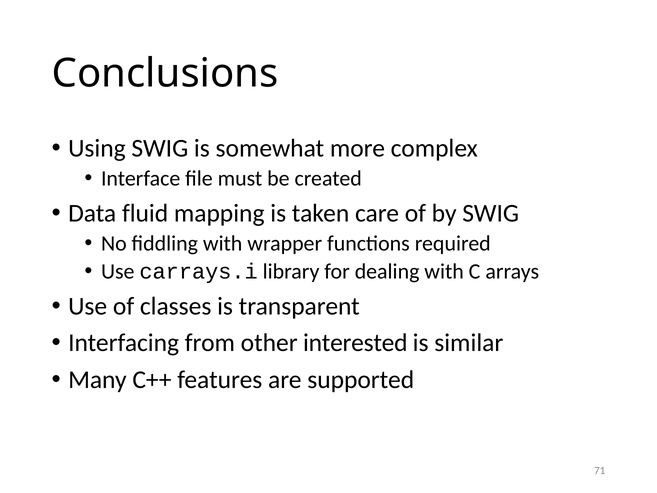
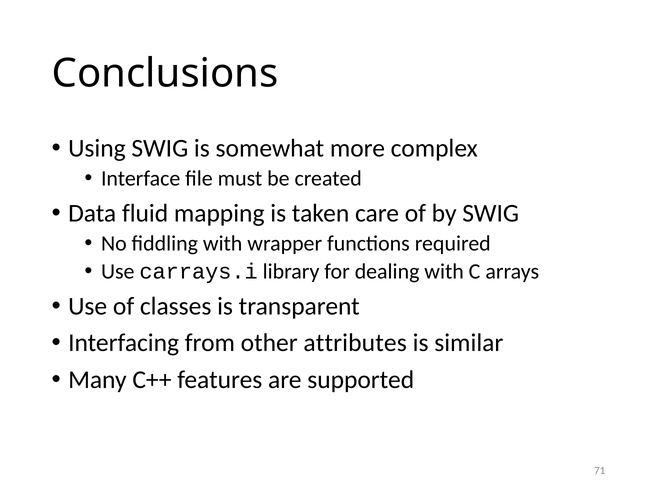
interested: interested -> attributes
